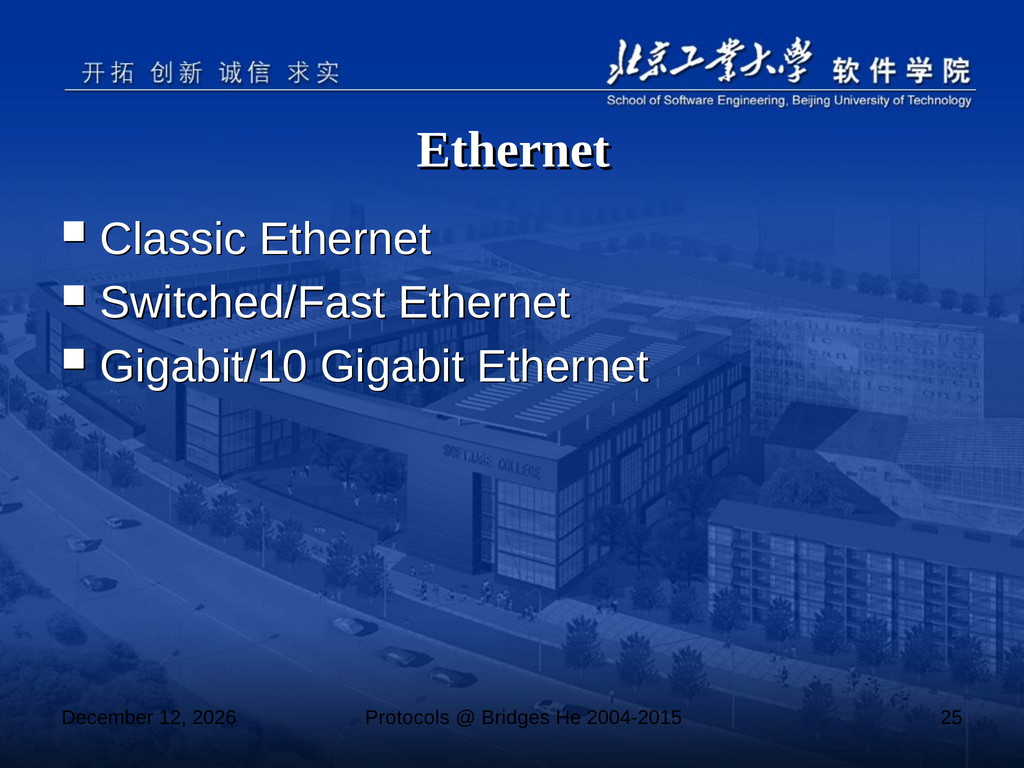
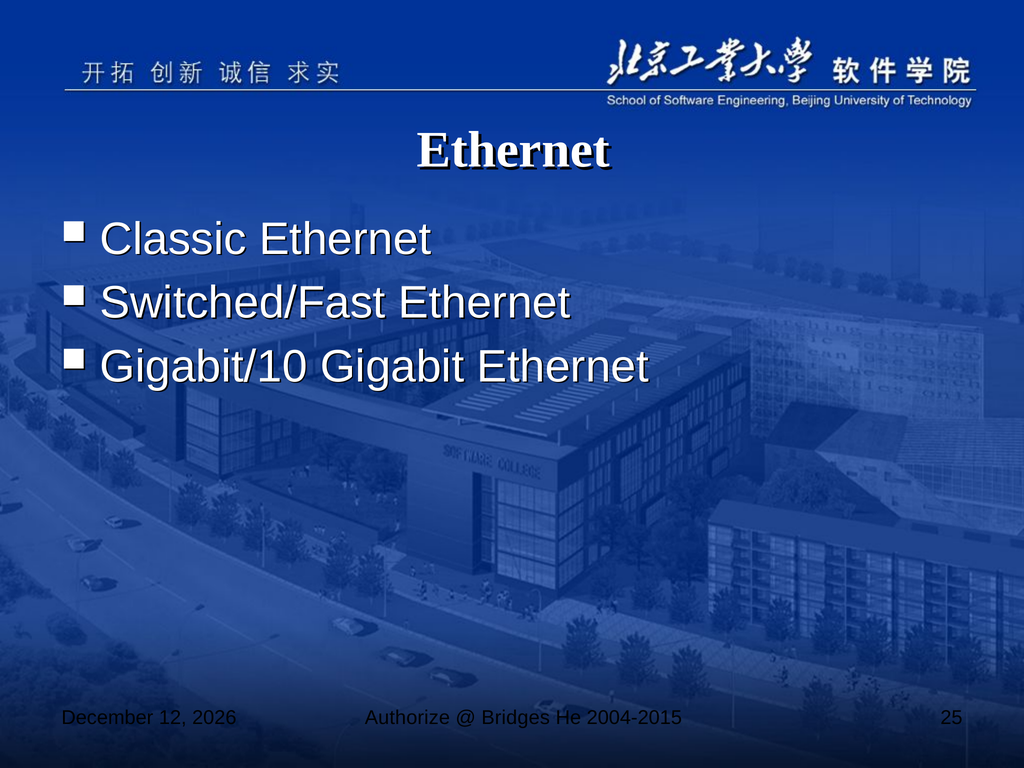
Protocols: Protocols -> Authorize
